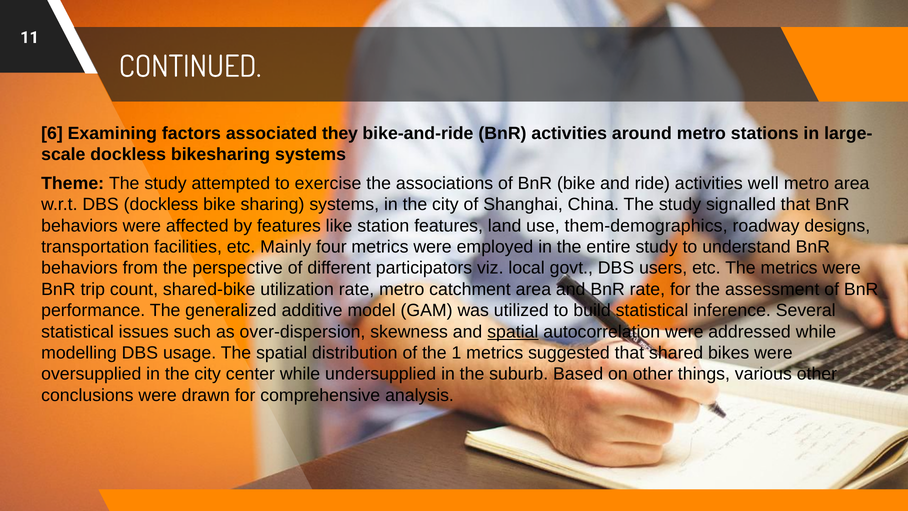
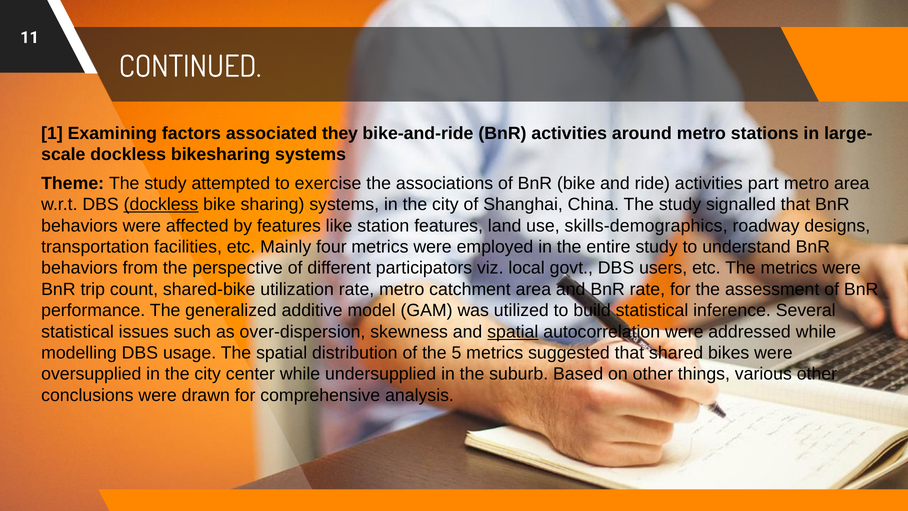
6: 6 -> 1
well: well -> part
dockless at (161, 204) underline: none -> present
them-demographics: them-demographics -> skills-demographics
1: 1 -> 5
